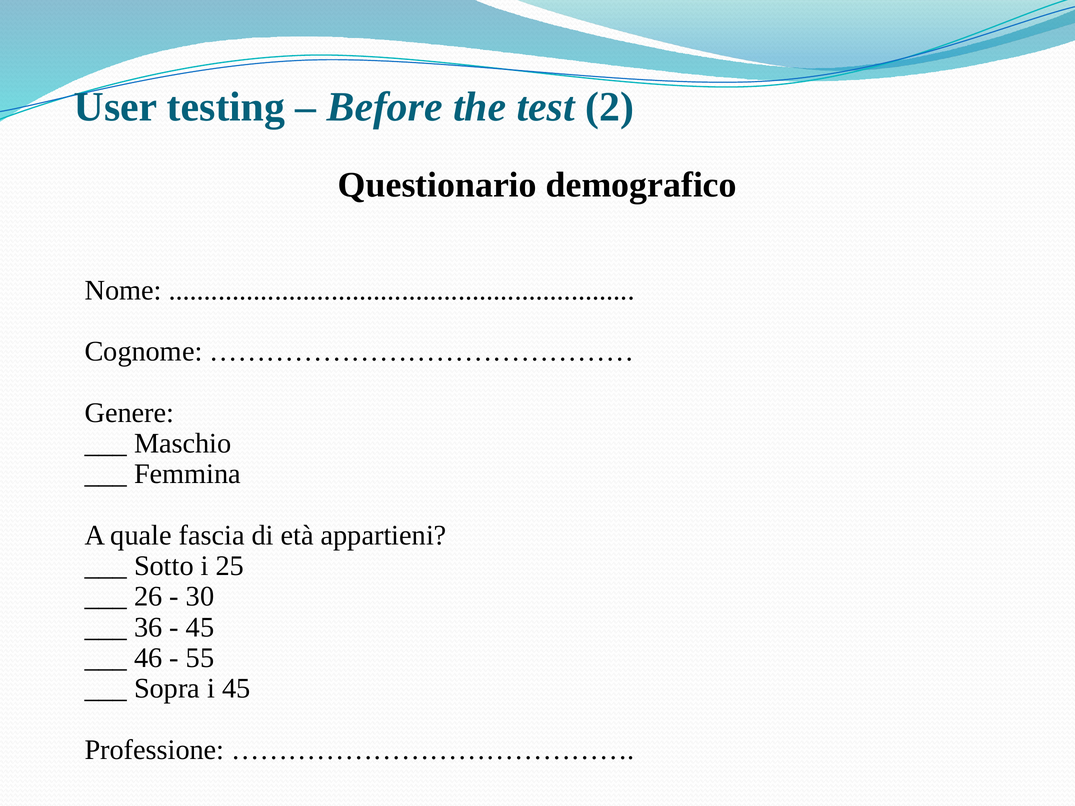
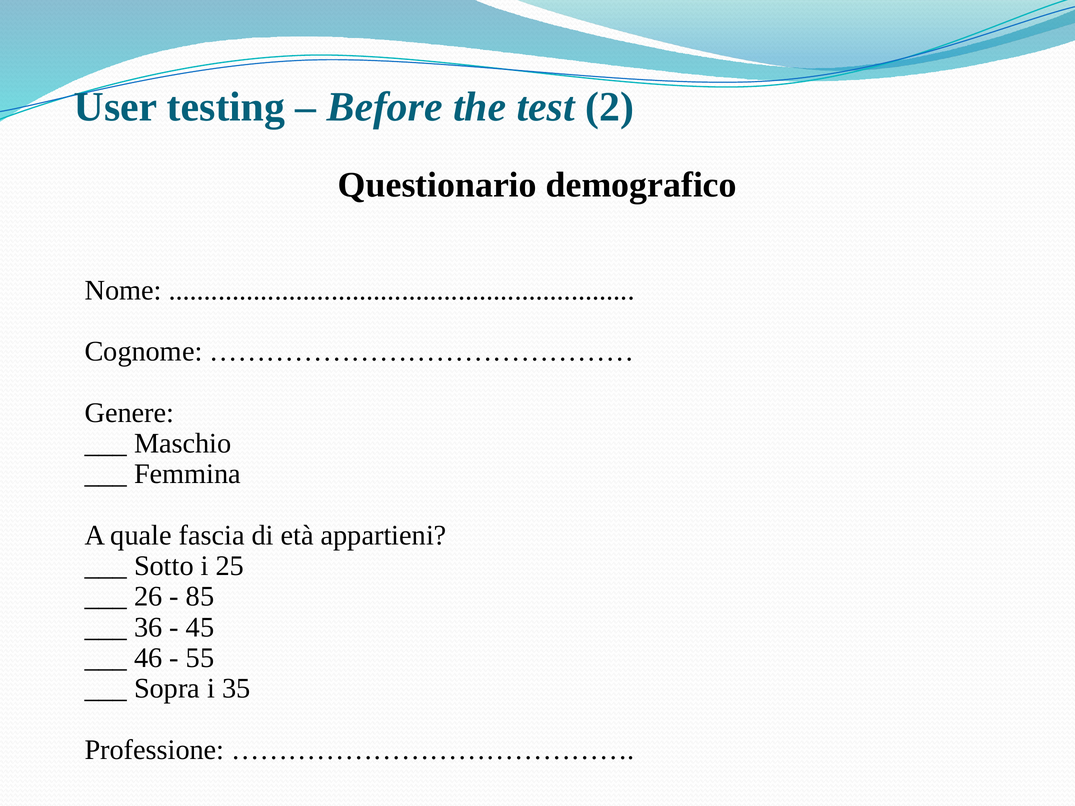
30: 30 -> 85
i 45: 45 -> 35
